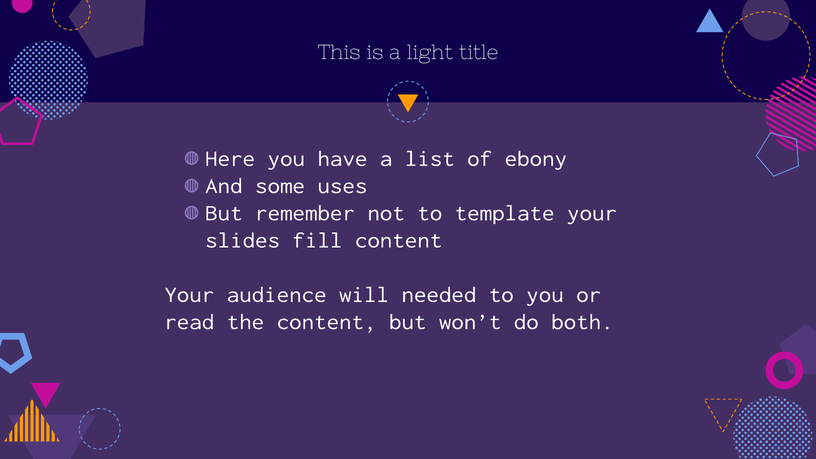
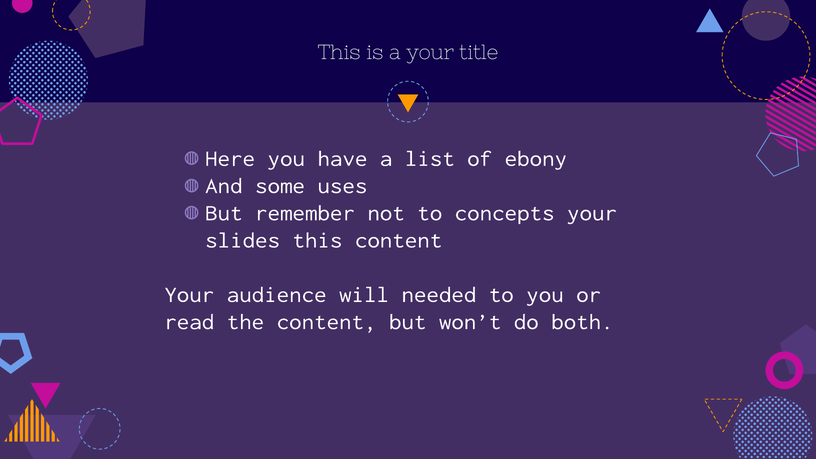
a light: light -> your
template: template -> concepts
slides fill: fill -> this
